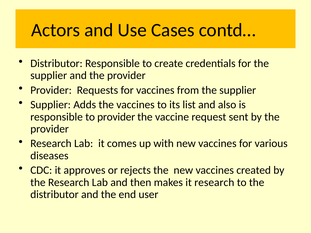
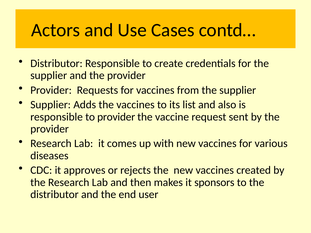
it research: research -> sponsors
